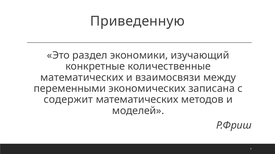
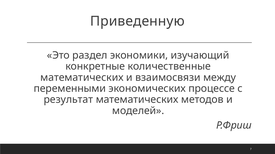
записана: записана -> процессе
содержит: содержит -> результат
